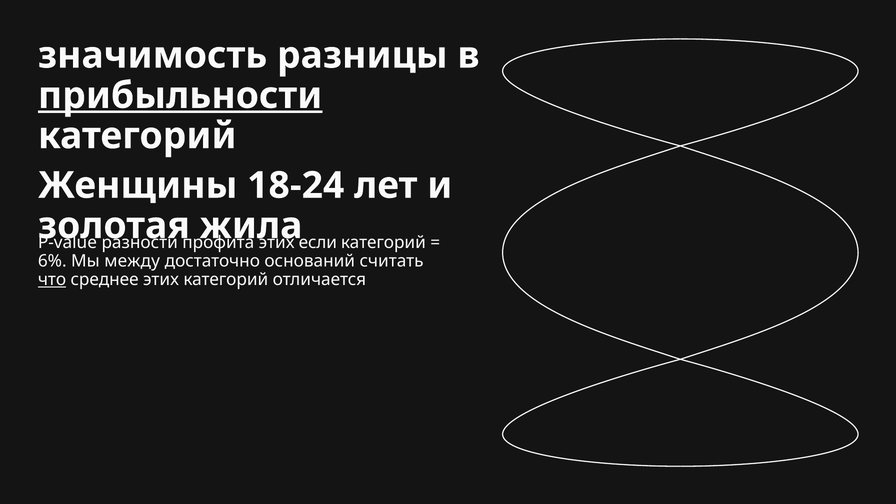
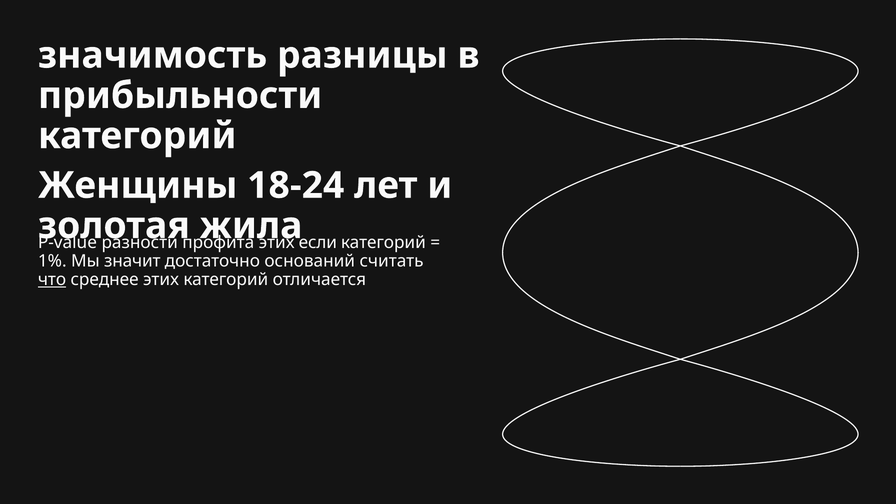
прибыльности underline: present -> none
6%: 6% -> 1%
между: между -> значит
